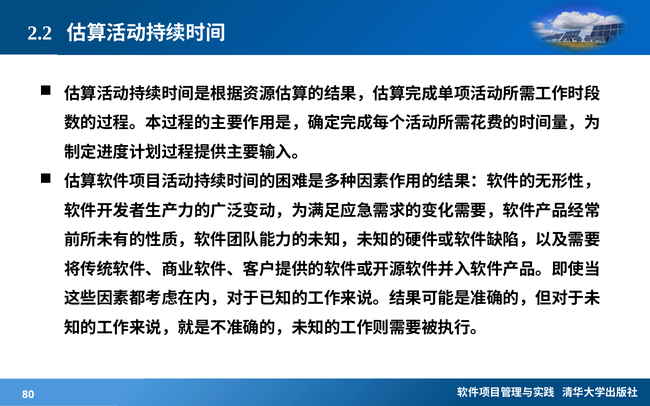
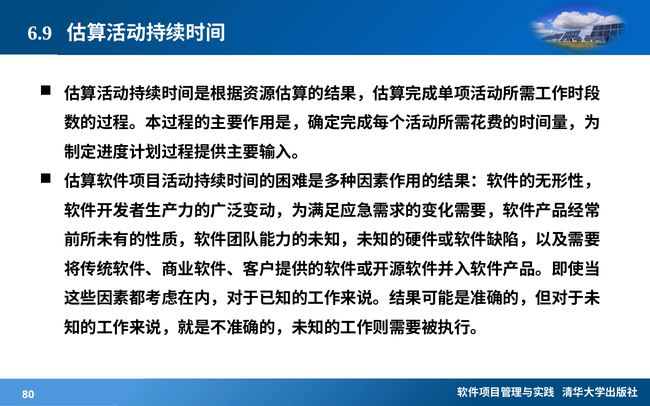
2.2: 2.2 -> 6.9
